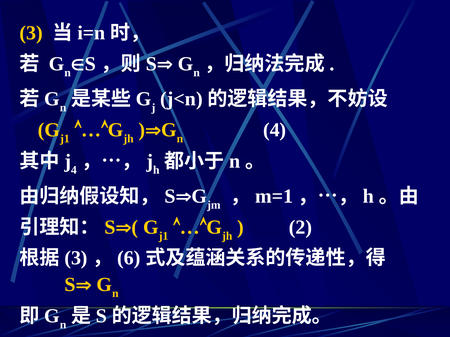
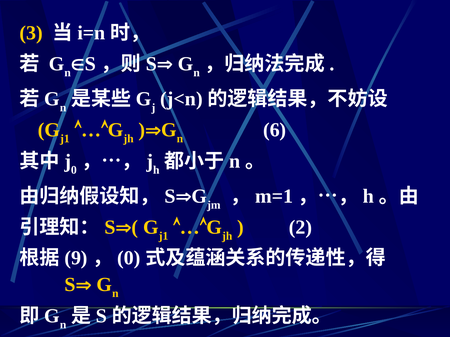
4 at (275, 130): 4 -> 6
4 at (74, 170): 4 -> 0
3 at (76, 258): 3 -> 9
6 at (129, 258): 6 -> 0
